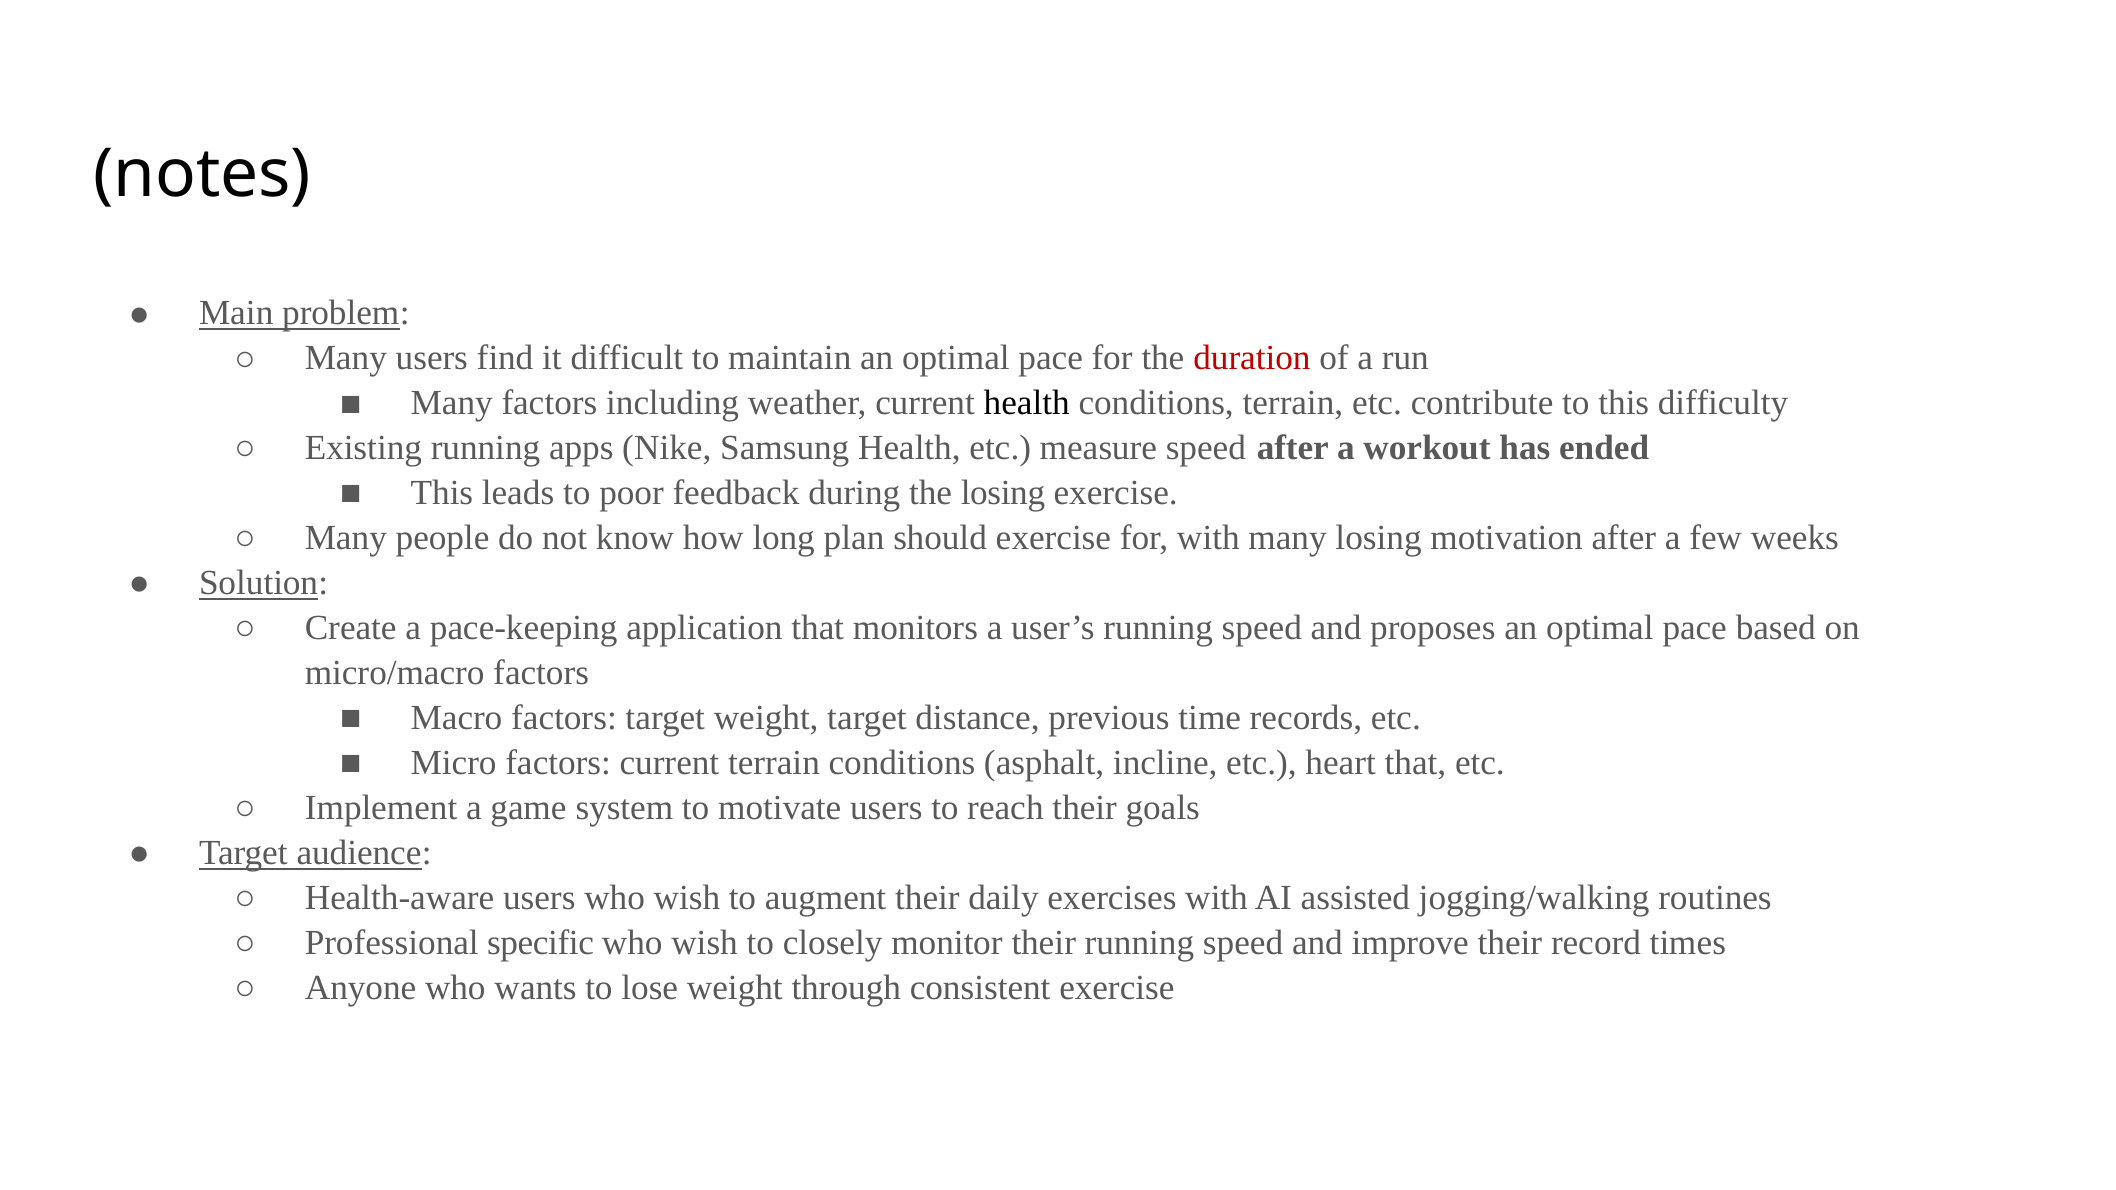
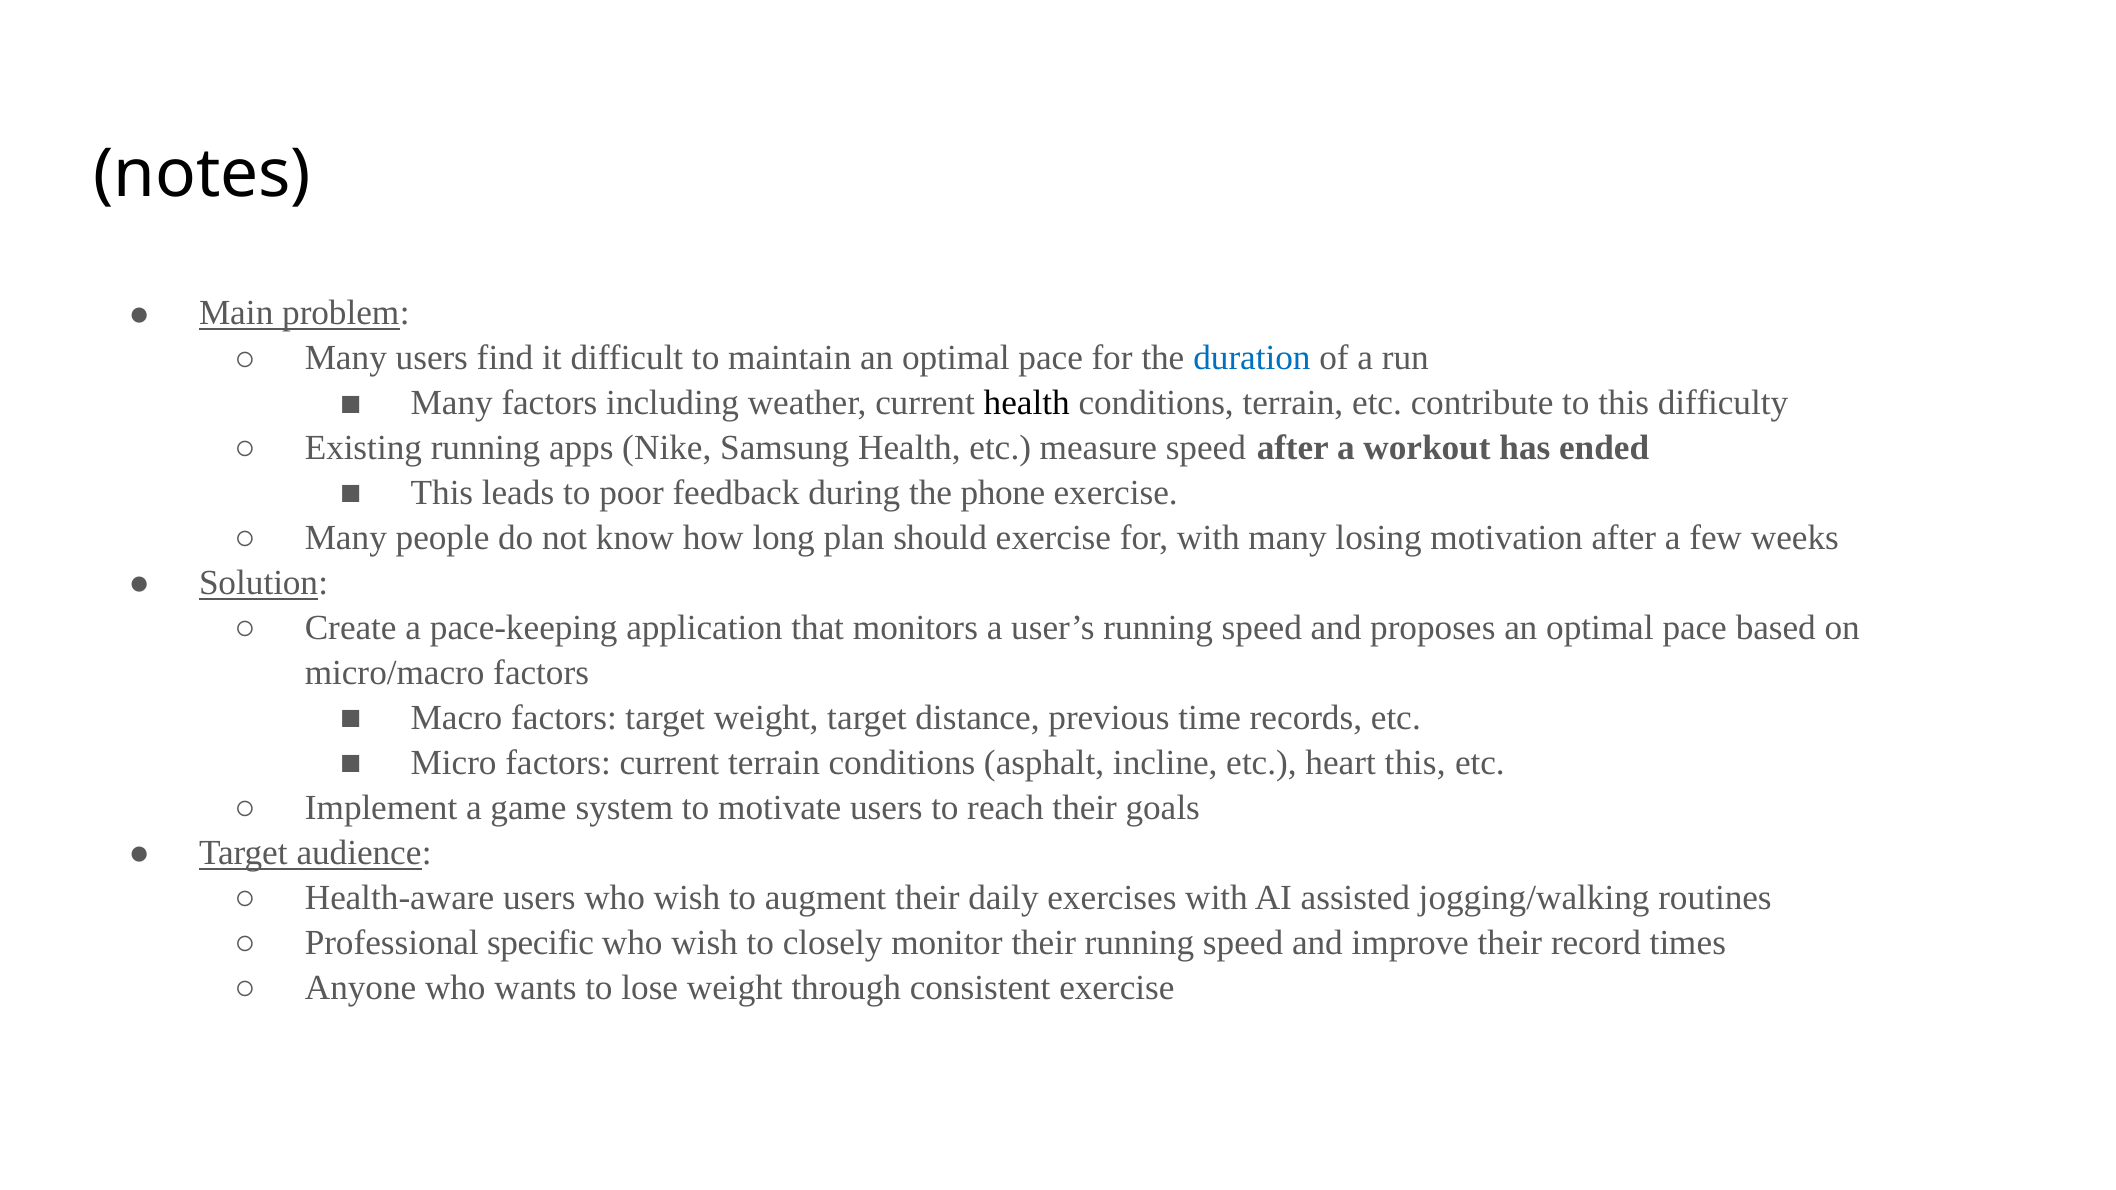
duration colour: red -> blue
the losing: losing -> phone
heart that: that -> this
